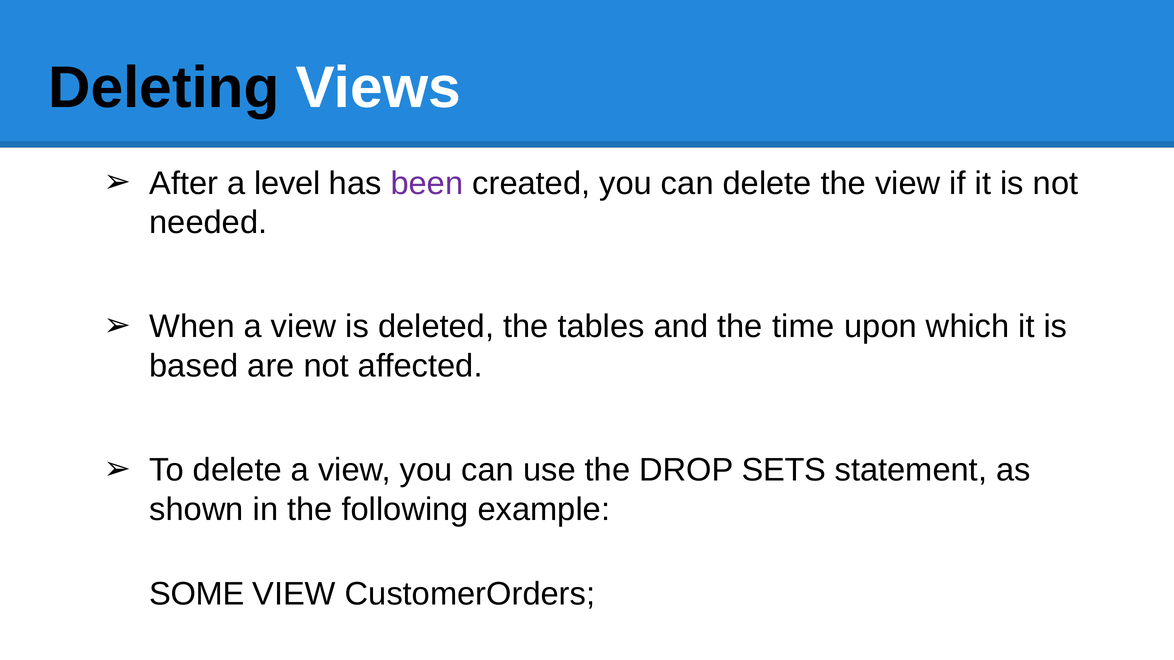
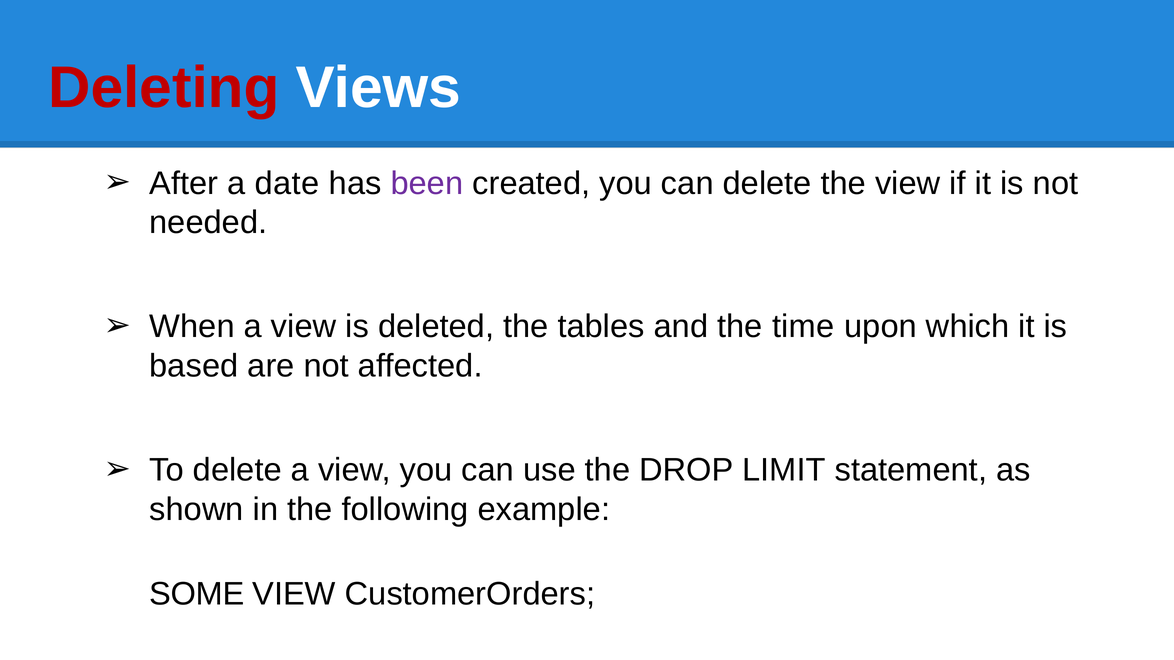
Deleting colour: black -> red
level: level -> date
SETS: SETS -> LIMIT
